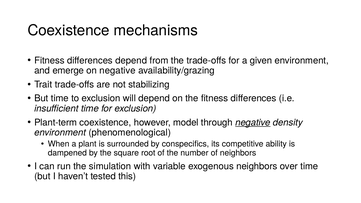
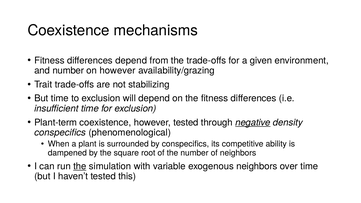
and emerge: emerge -> number
on negative: negative -> however
however model: model -> tested
environment at (60, 133): environment -> conspecifics
the at (80, 166) underline: none -> present
